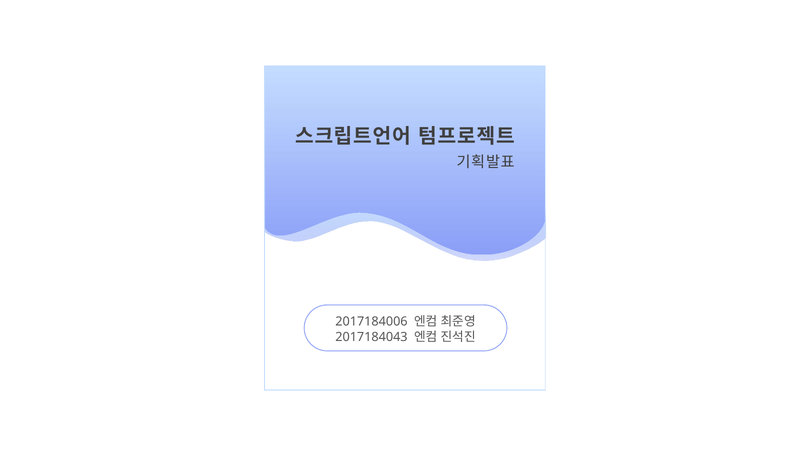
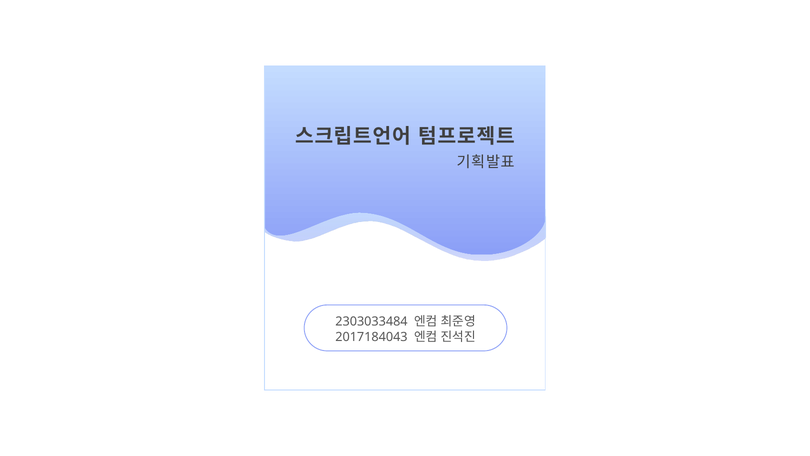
2017184006: 2017184006 -> 2303033484
